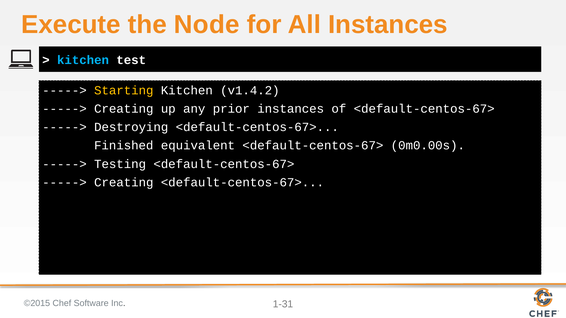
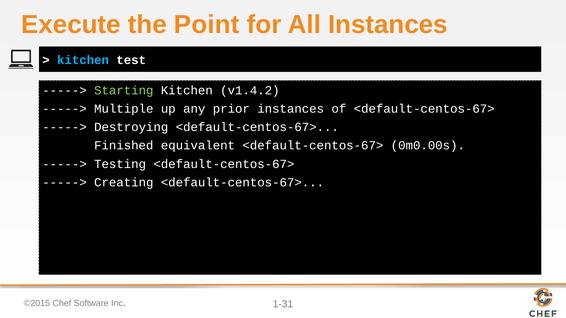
Node: Node -> Point
Starting colour: yellow -> light green
Creating at (124, 109): Creating -> Multiple
